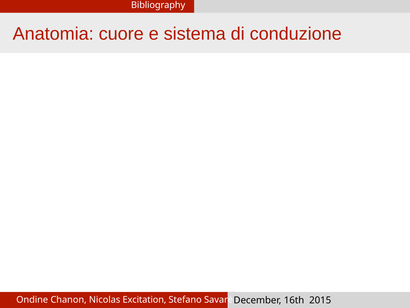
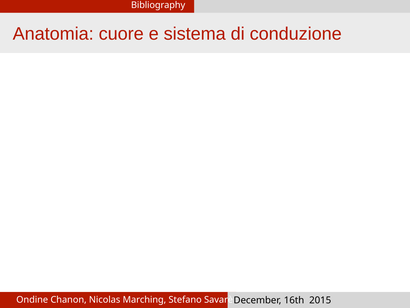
Excitation: Excitation -> Marching
